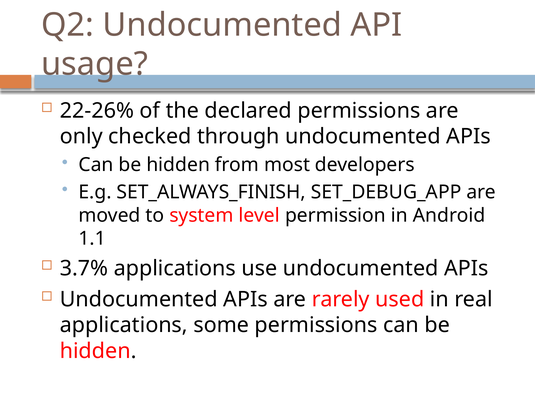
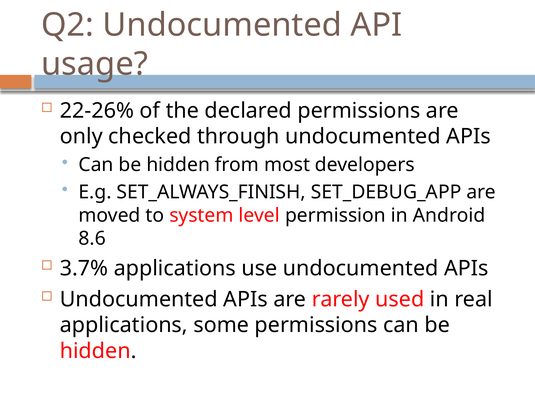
1.1: 1.1 -> 8.6
